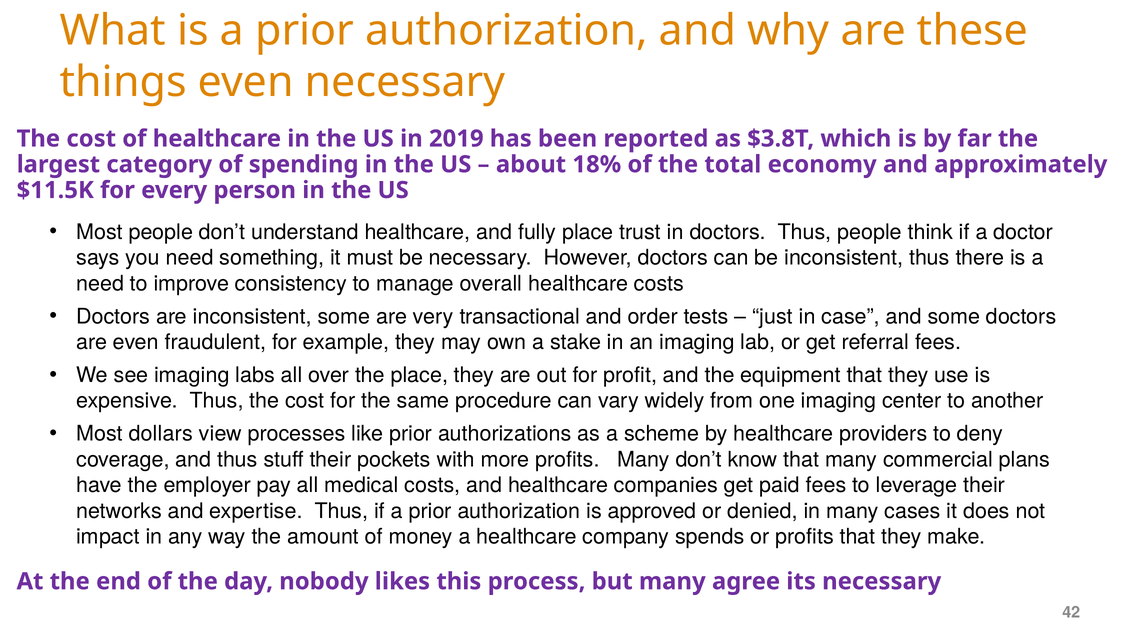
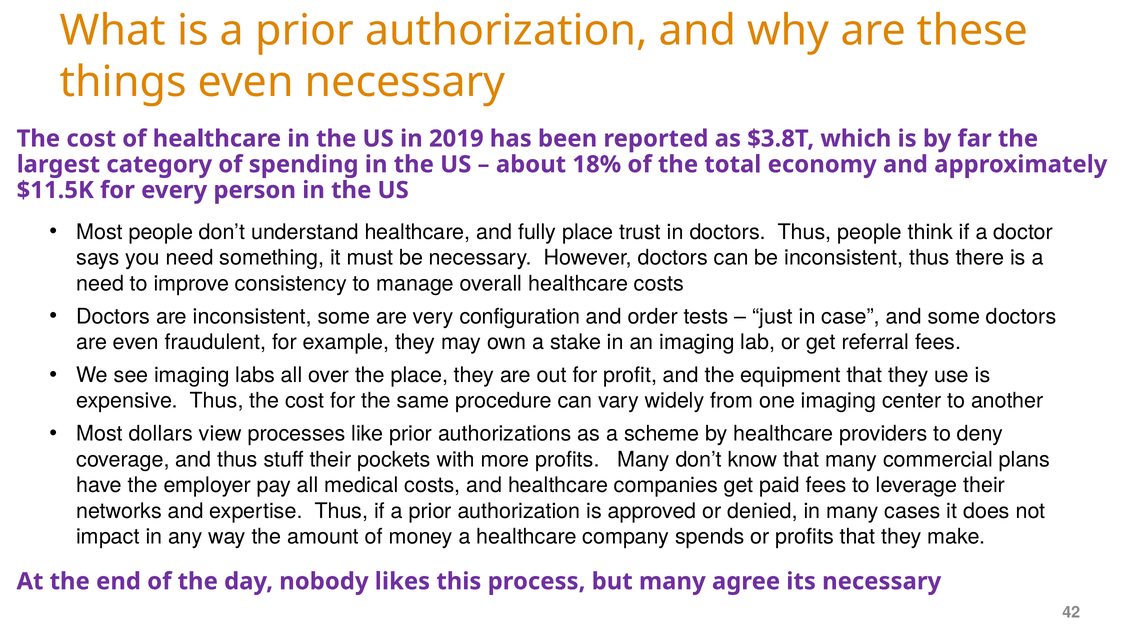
transactional: transactional -> configuration
